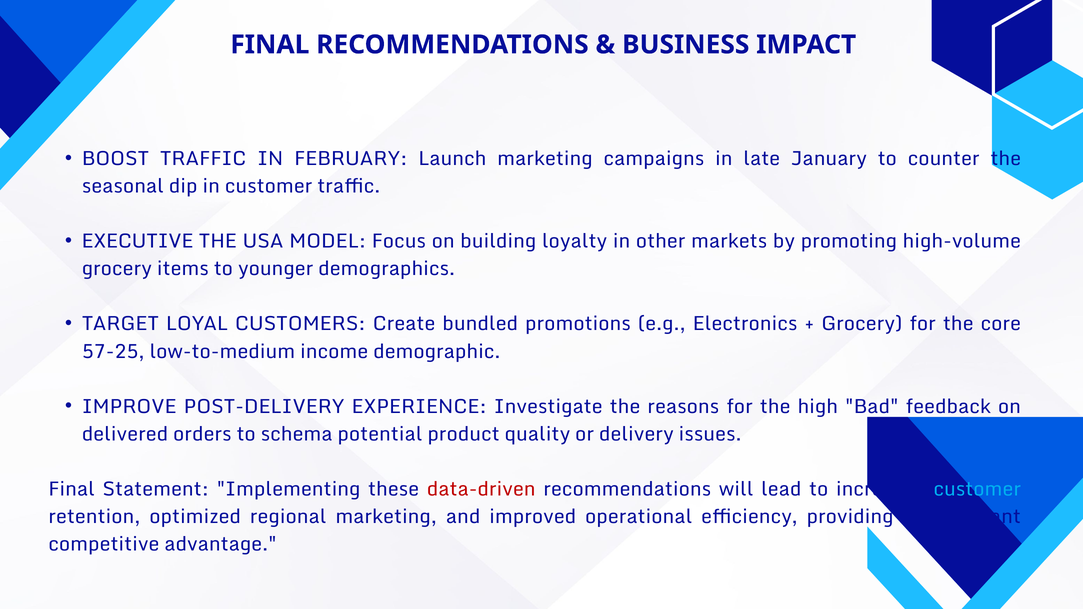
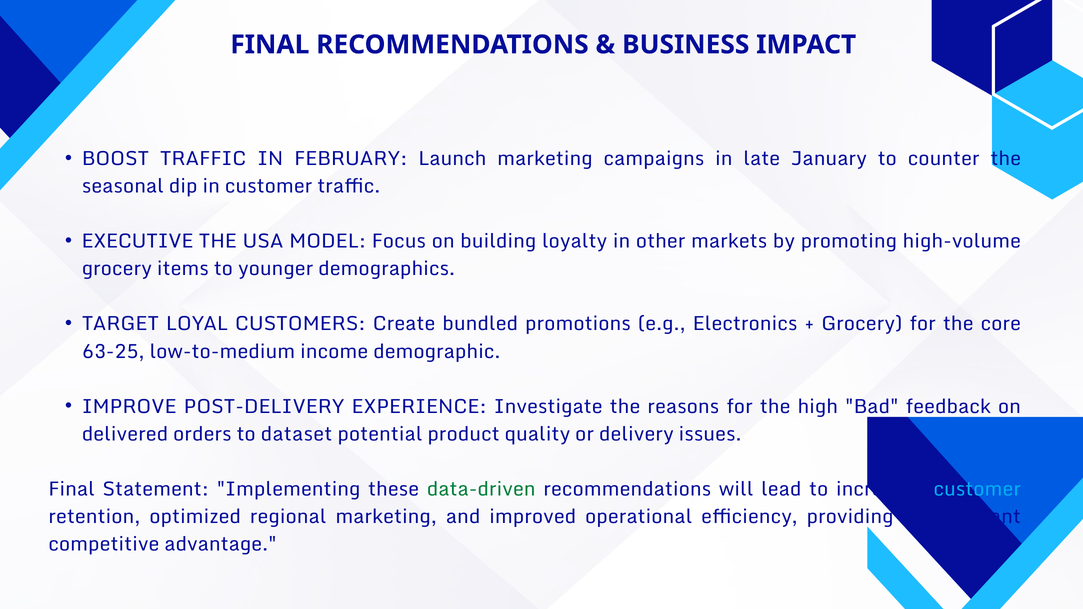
57-25: 57-25 -> 63-25
schema: schema -> dataset
data-driven colour: red -> green
